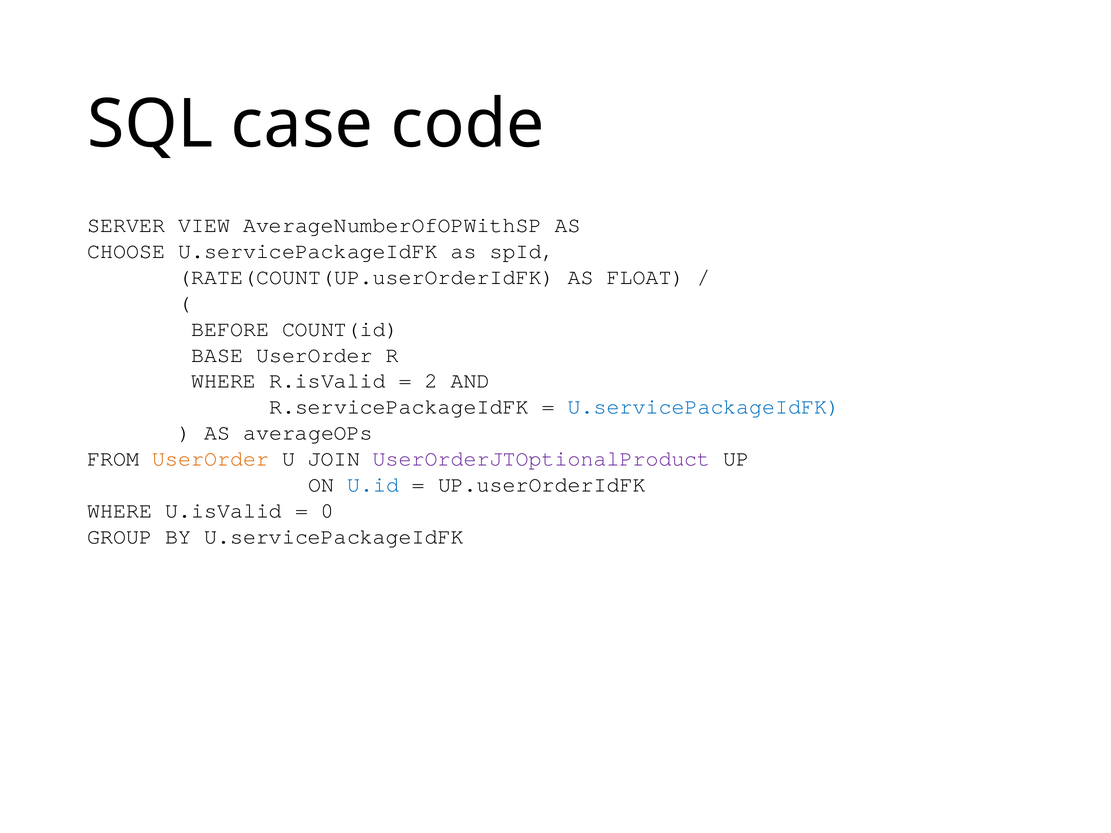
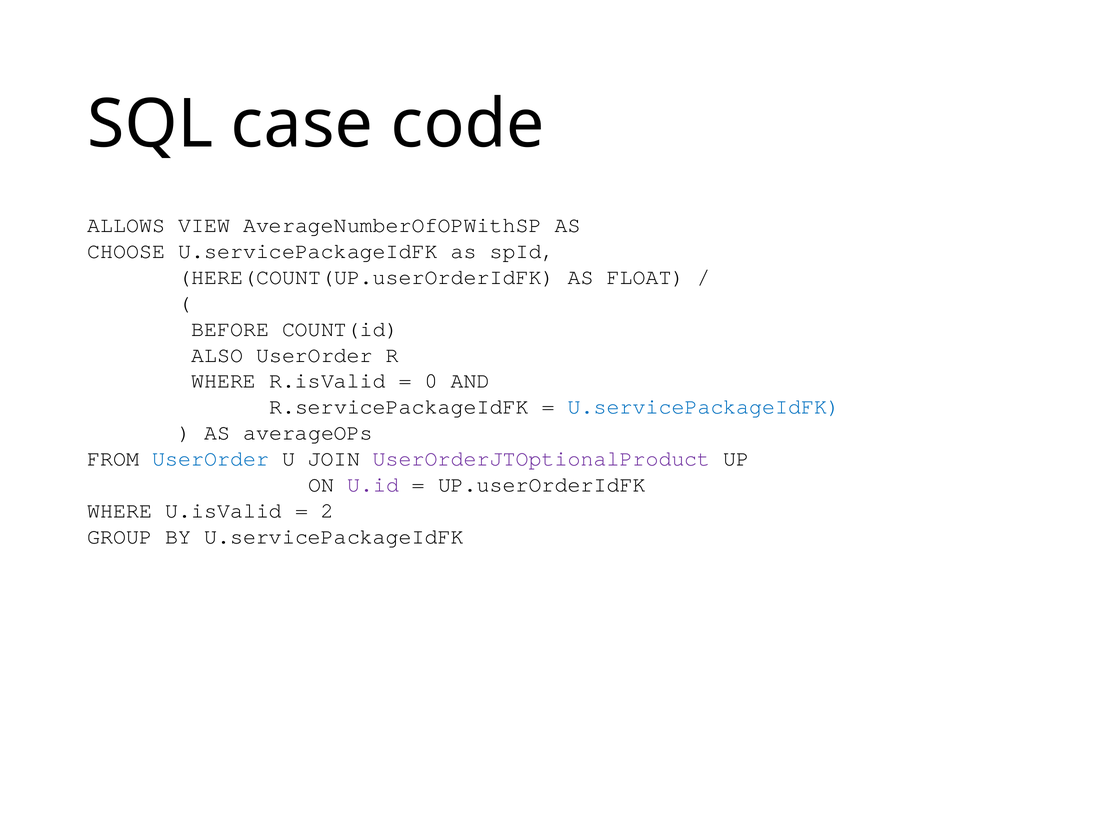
SERVER: SERVER -> ALLOWS
RATE(COUNT(UP.userOrderIdFK: RATE(COUNT(UP.userOrderIdFK -> HERE(COUNT(UP.userOrderIdFK
BASE: BASE -> ALSO
2: 2 -> 0
UserOrder at (211, 459) colour: orange -> blue
U.id colour: blue -> purple
0: 0 -> 2
